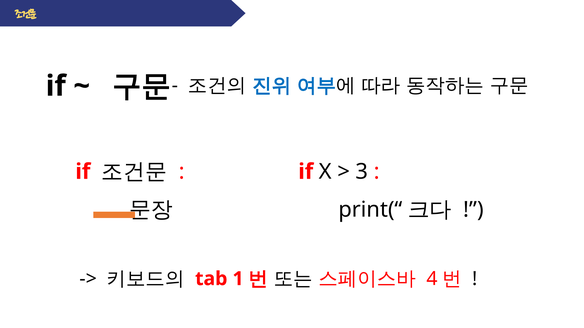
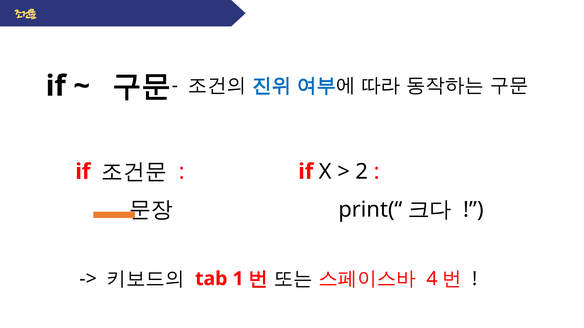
3: 3 -> 2
